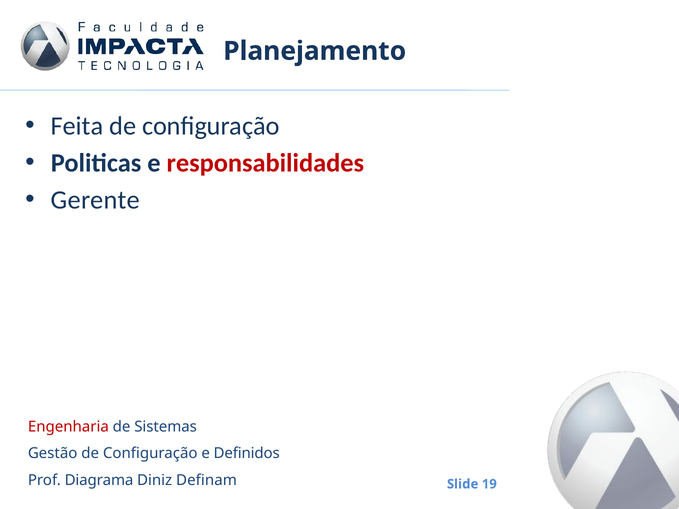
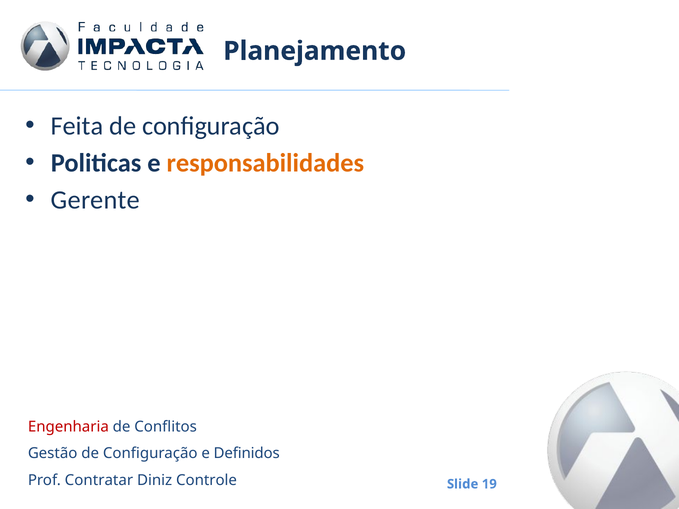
responsabilidades colour: red -> orange
Sistemas: Sistemas -> Conflitos
Diagrama: Diagrama -> Contratar
Definam: Definam -> Controle
